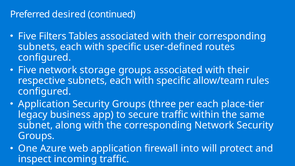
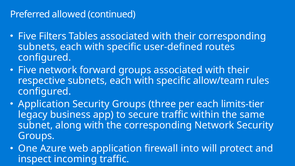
desired: desired -> allowed
storage: storage -> forward
place-tier: place-tier -> limits-tier
